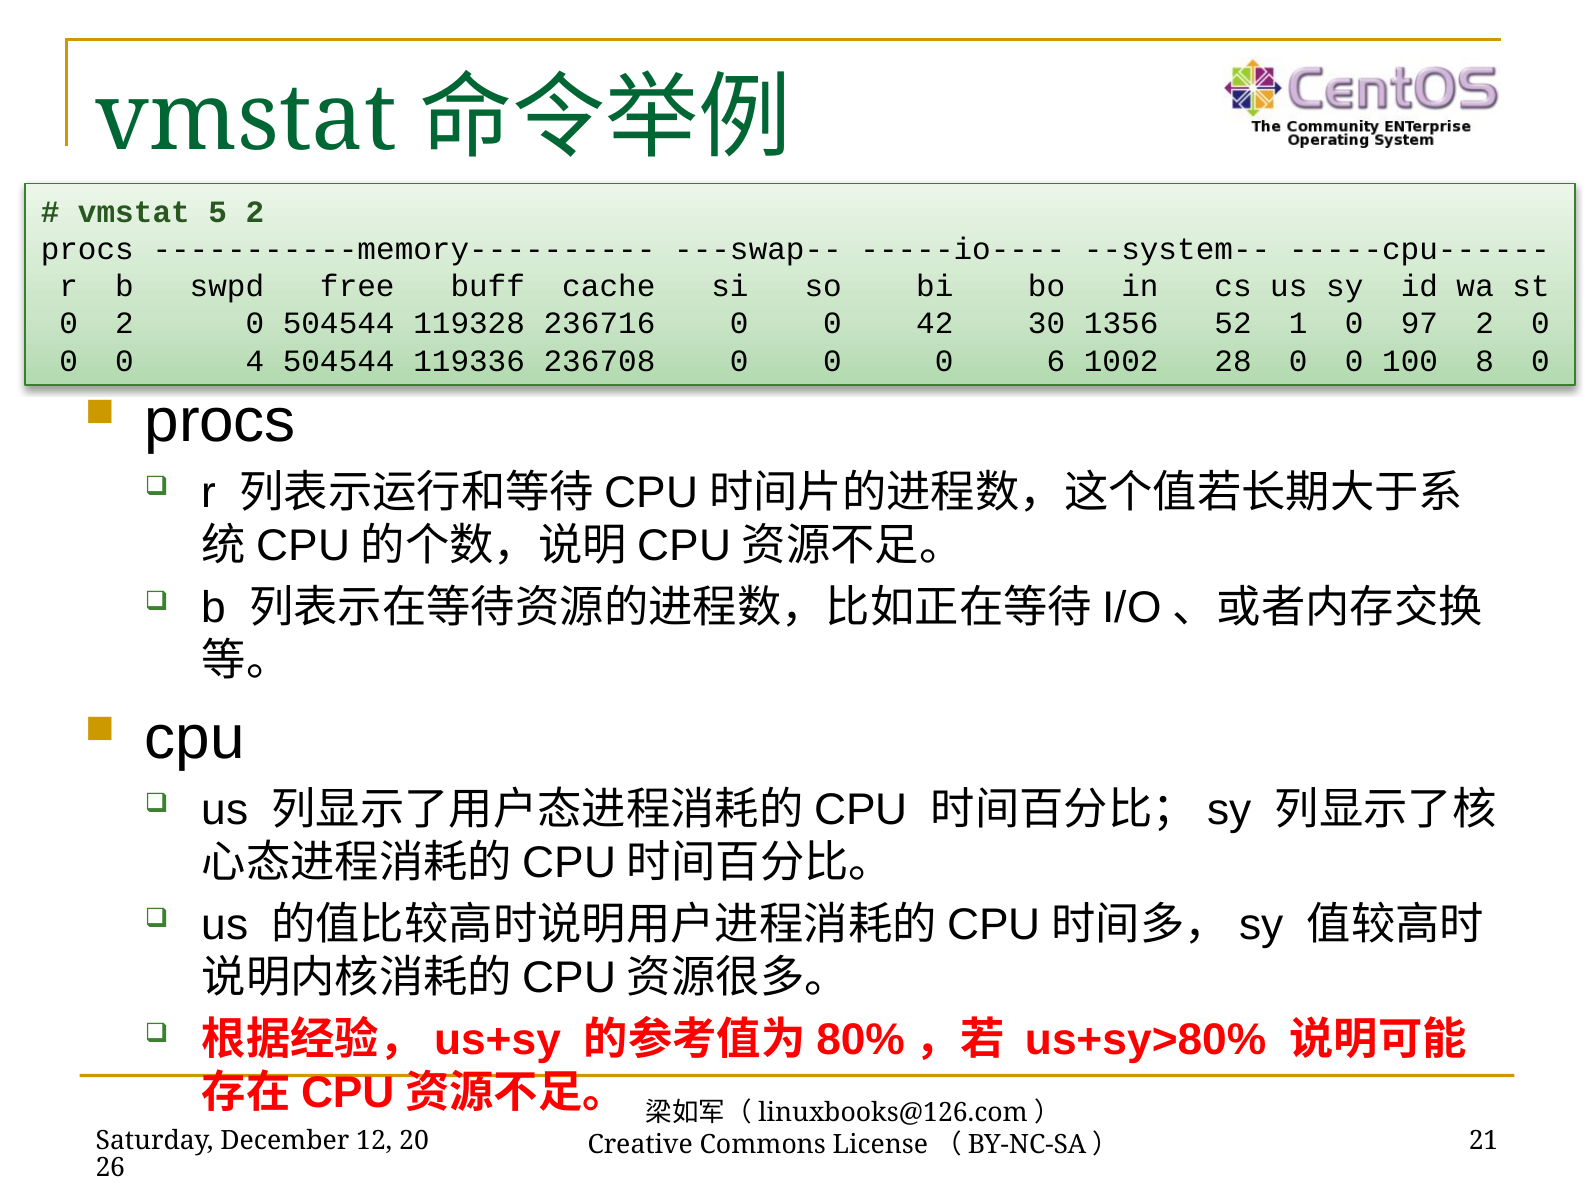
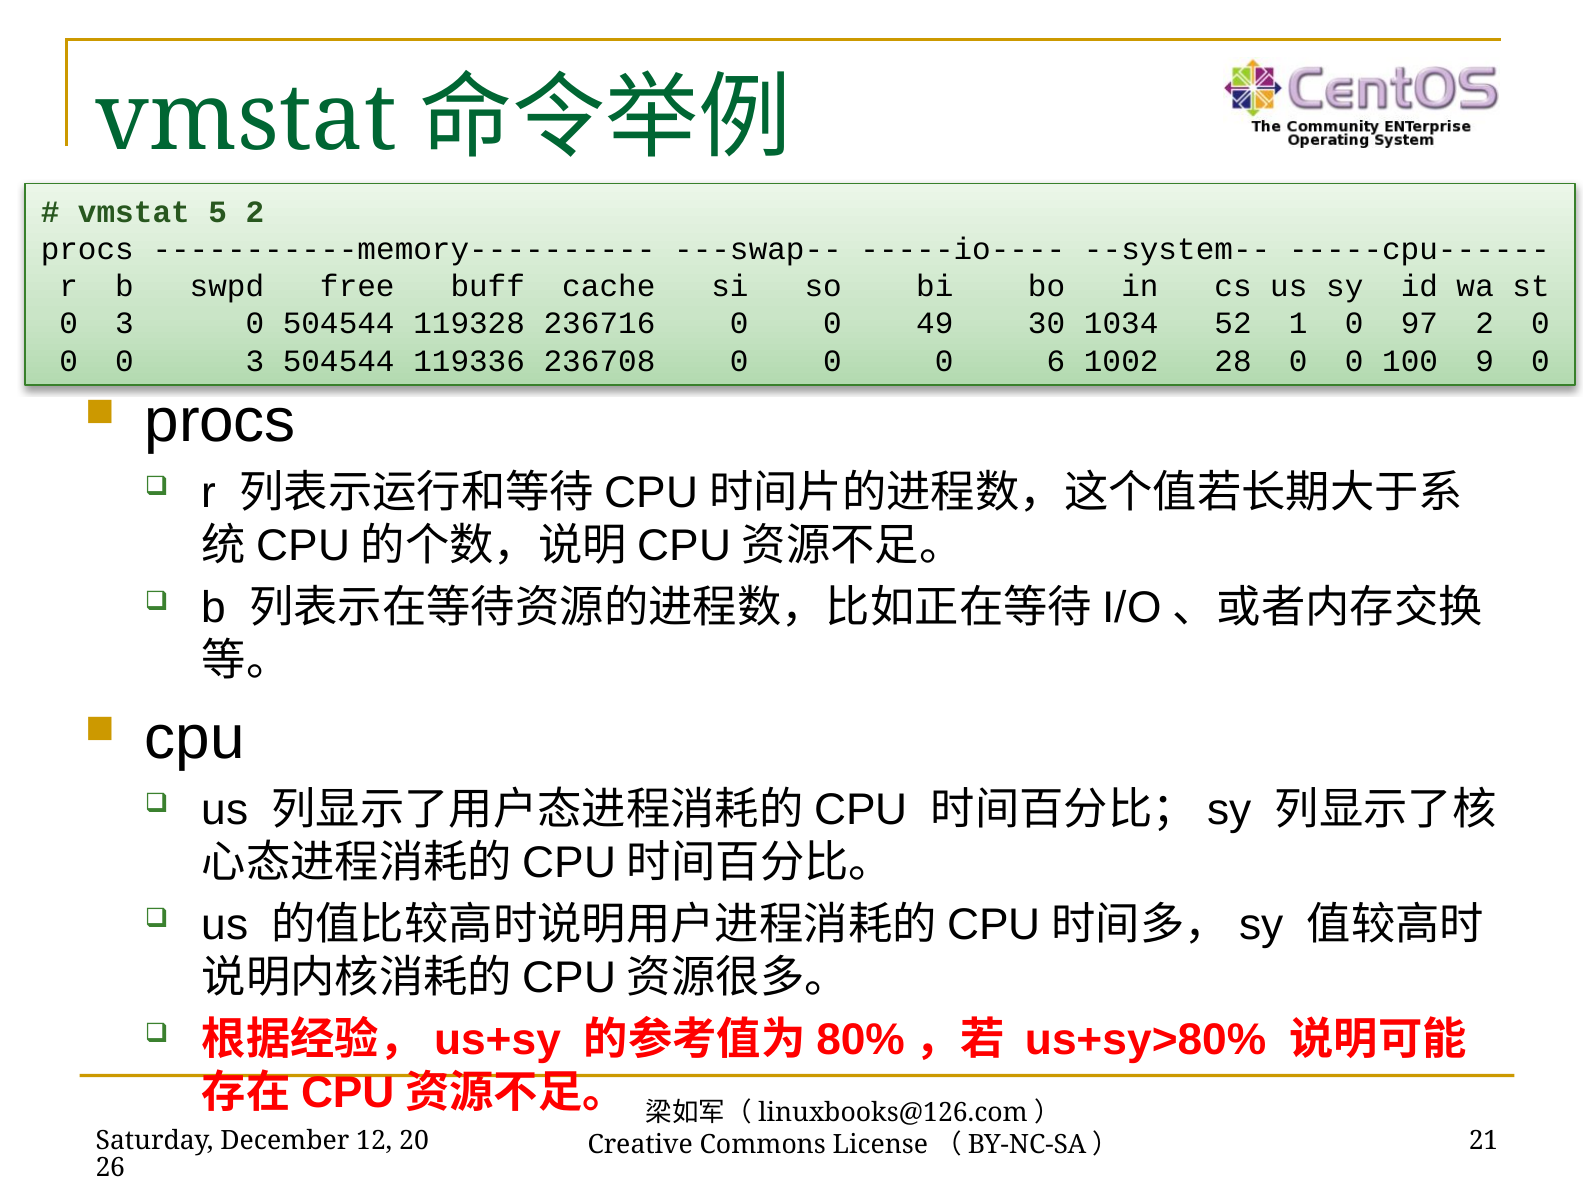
2 at (124, 324): 2 -> 3
42: 42 -> 49
1356: 1356 -> 1034
0 0 4: 4 -> 3
8: 8 -> 9
